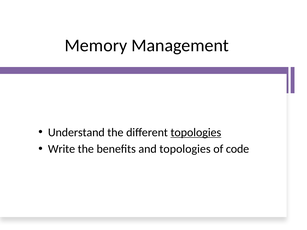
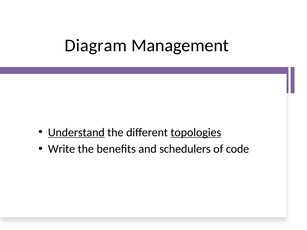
Memory: Memory -> Diagram
Understand underline: none -> present
and topologies: topologies -> schedulers
